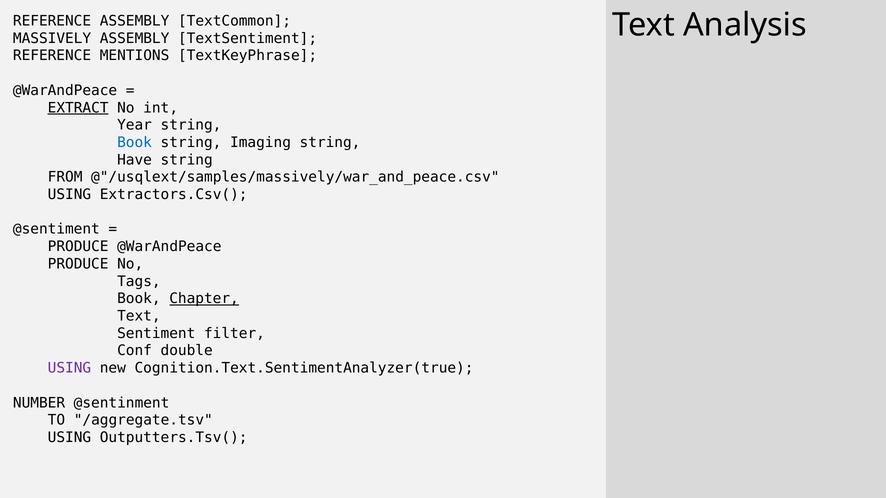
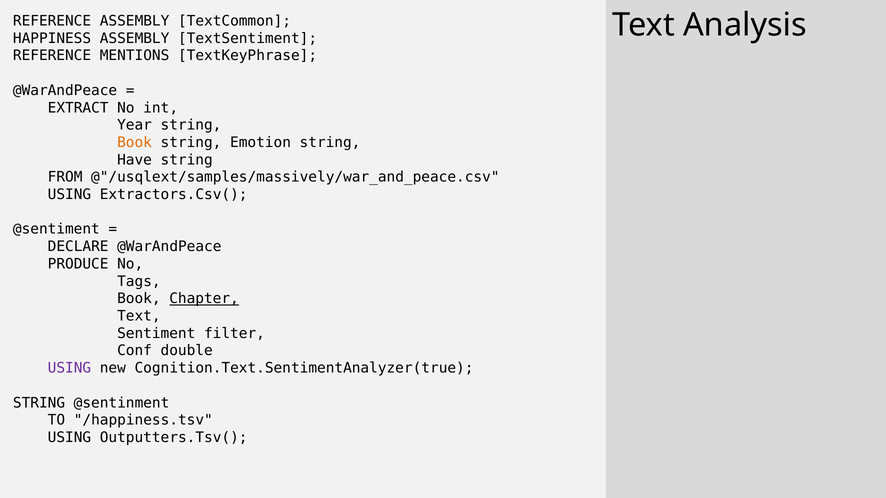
MASSIVELY: MASSIVELY -> HAPPINESS
EXTRACT underline: present -> none
Book at (135, 143) colour: blue -> orange
Imaging: Imaging -> Emotion
PRODUCE at (78, 247): PRODUCE -> DECLARE
NUMBER at (39, 403): NUMBER -> STRING
/aggregate.tsv: /aggregate.tsv -> /happiness.tsv
